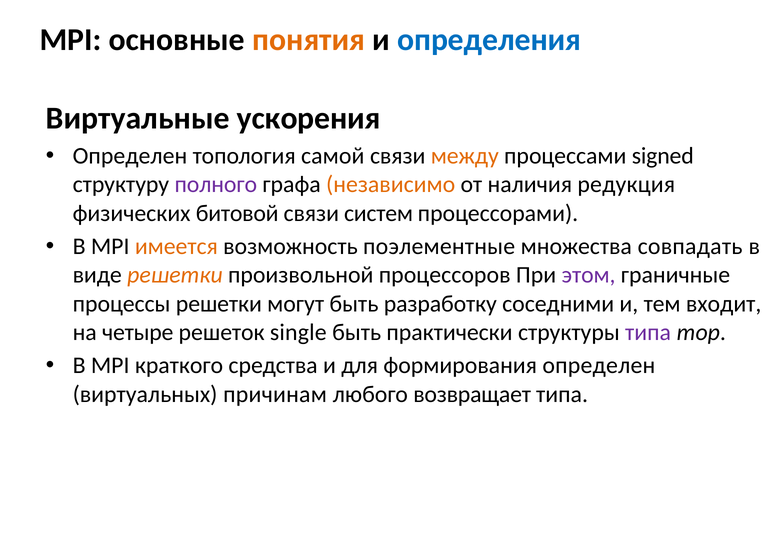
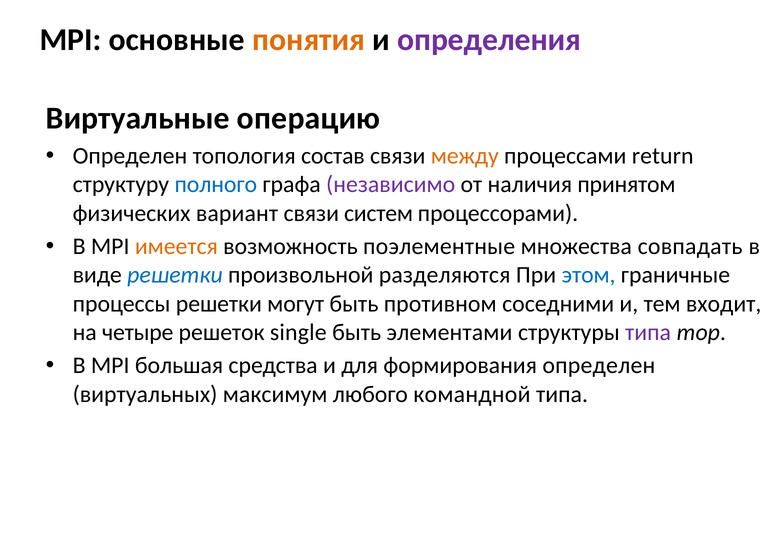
определения colour: blue -> purple
ускорения: ускорения -> операцию
самой: самой -> состав
signed: signed -> return
полного colour: purple -> blue
независимо colour: orange -> purple
редукция: редукция -> принятом
битовой: битовой -> вариант
решетки at (175, 275) colour: orange -> blue
процессоров: процессоров -> разделяются
этом colour: purple -> blue
разработку: разработку -> противном
практически: практически -> элементами
краткого: краткого -> большая
причинам: причинам -> максимум
возвращает: возвращает -> командной
